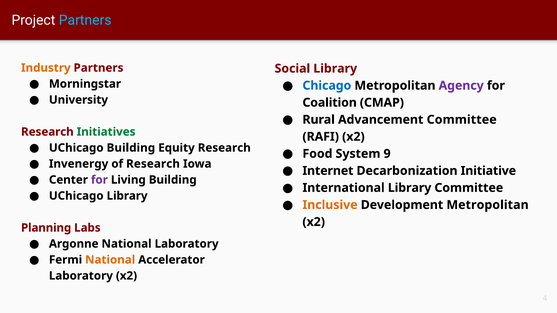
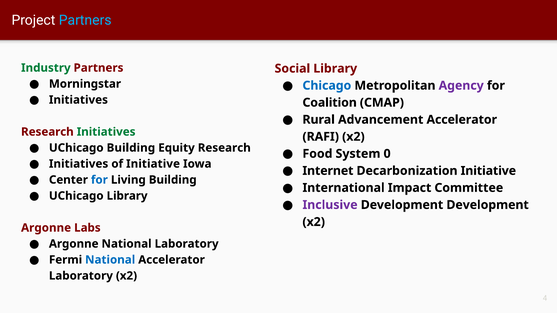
Industry colour: orange -> green
University at (78, 100): University -> Initiatives
Advancement Committee: Committee -> Accelerator
9: 9 -> 0
Invenergy at (79, 164): Invenergy -> Initiatives
of Research: Research -> Initiative
for at (99, 180) colour: purple -> blue
International Library: Library -> Impact
Inclusive colour: orange -> purple
Development Metropolitan: Metropolitan -> Development
Planning at (46, 228): Planning -> Argonne
National at (110, 260) colour: orange -> blue
